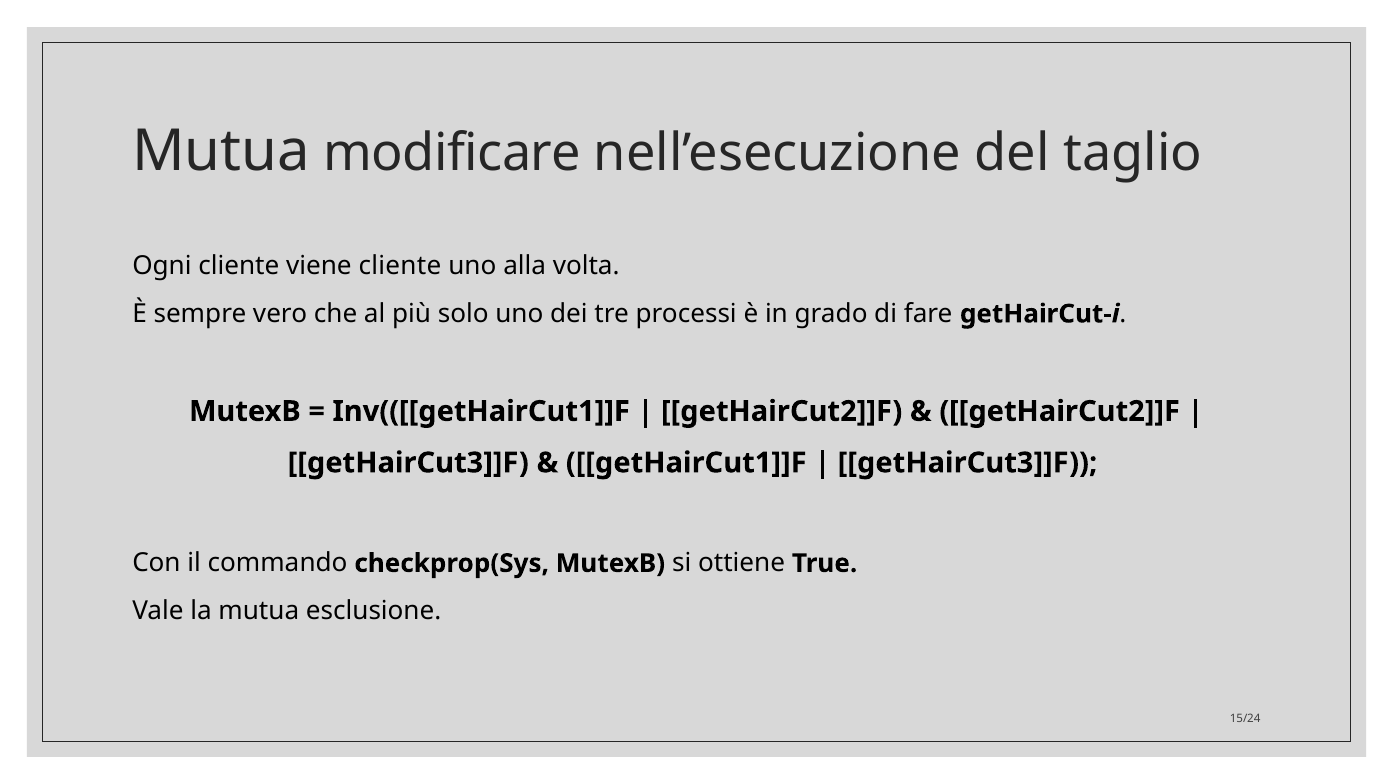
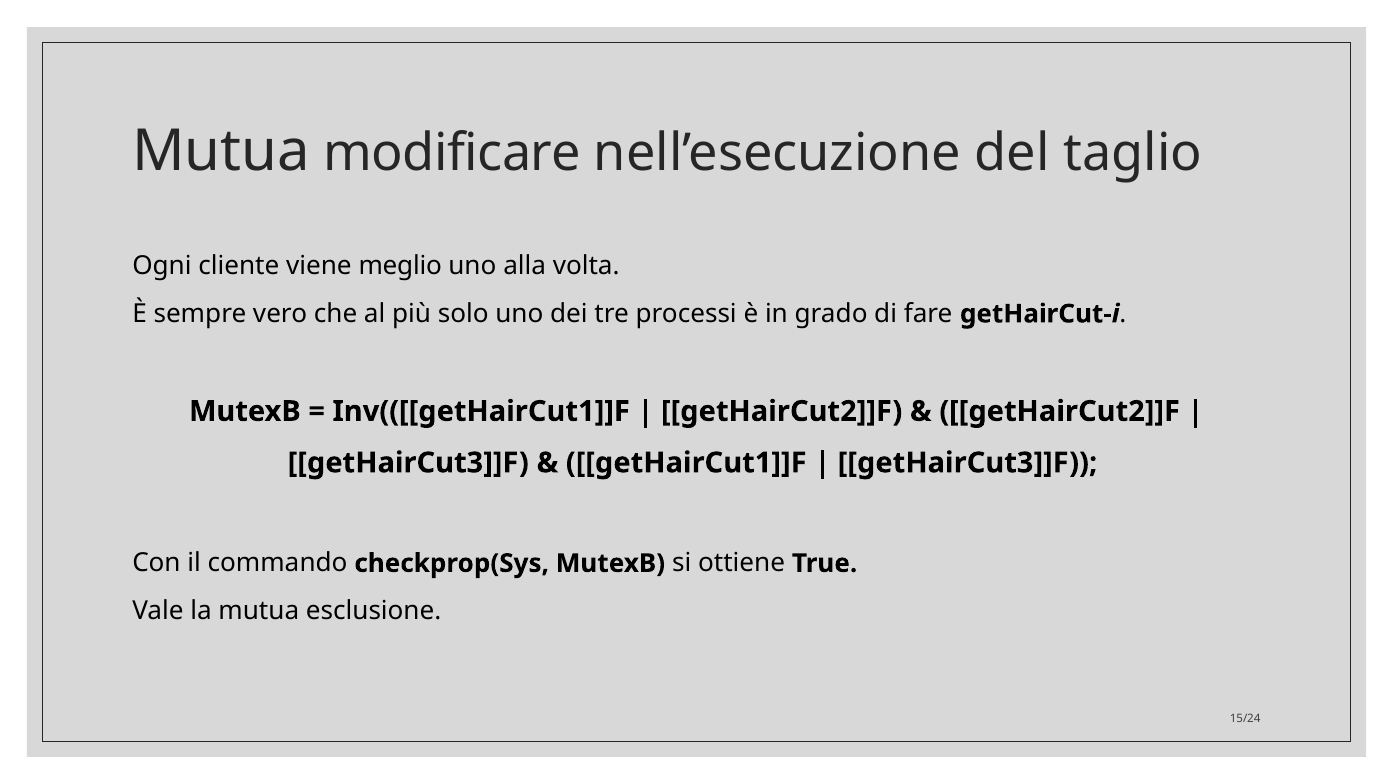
viene cliente: cliente -> meglio
